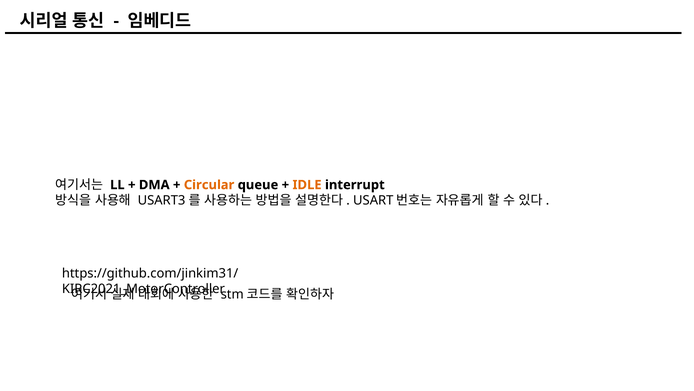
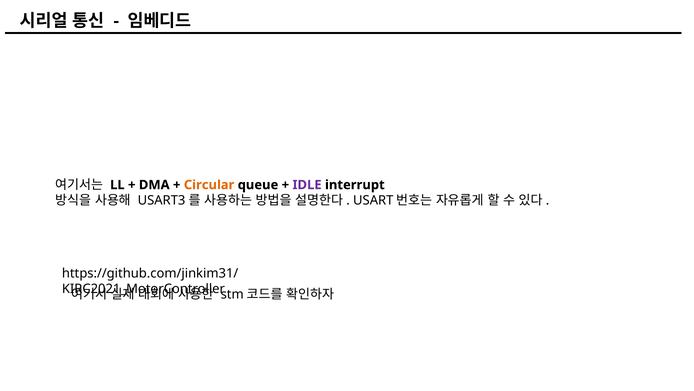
IDLE colour: orange -> purple
